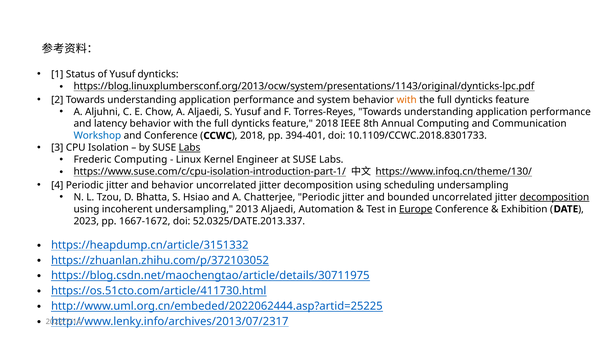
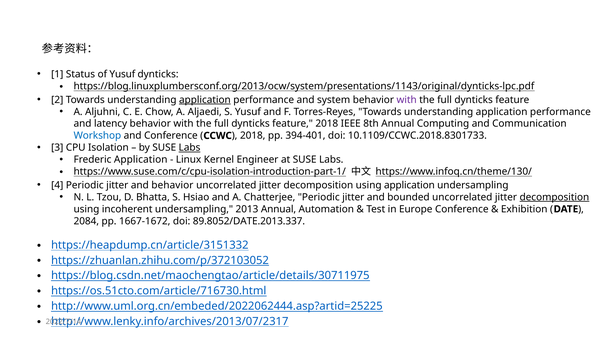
application at (205, 100) underline: none -> present
with at (407, 100) colour: orange -> purple
Frederic Computing: Computing -> Application
using scheduling: scheduling -> application
2013 Aljaedi: Aljaedi -> Annual
Europe underline: present -> none
2023: 2023 -> 2084
52.0325/DATE.2013.337: 52.0325/DATE.2013.337 -> 89.8052/DATE.2013.337
https://os.51cto.com/article/411730.html: https://os.51cto.com/article/411730.html -> https://os.51cto.com/article/716730.html
